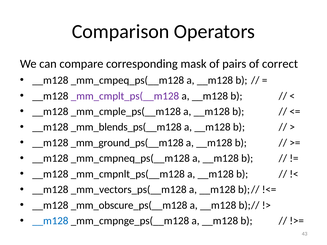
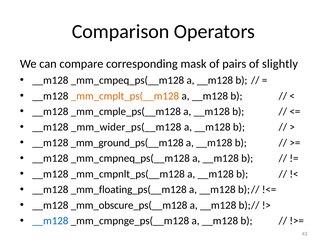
correct: correct -> slightly
_mm_cmplt_ps(__m128 colour: purple -> orange
_mm_blends_ps(__m128: _mm_blends_ps(__m128 -> _mm_wider_ps(__m128
_mm_vectors_ps(__m128: _mm_vectors_ps(__m128 -> _mm_floating_ps(__m128
